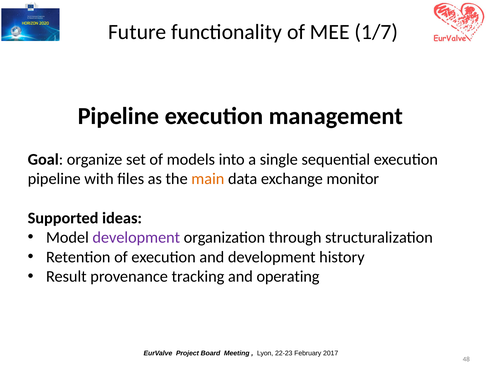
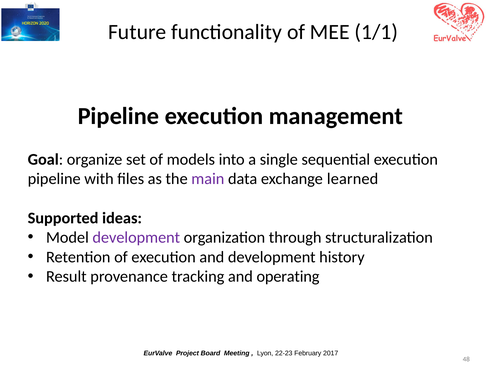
1/7: 1/7 -> 1/1
main colour: orange -> purple
monitor: monitor -> learned
